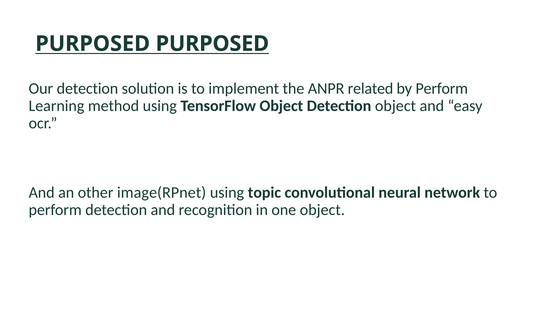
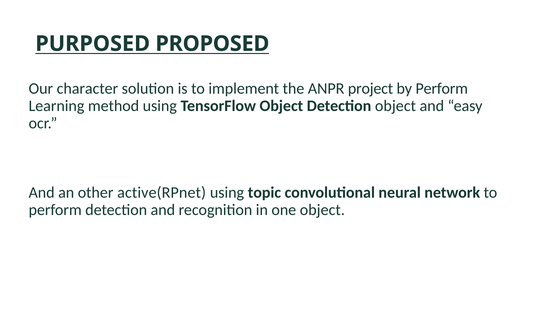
PURPOSED PURPOSED: PURPOSED -> PROPOSED
Our detection: detection -> character
related: related -> project
image(RPnet: image(RPnet -> active(RPnet
